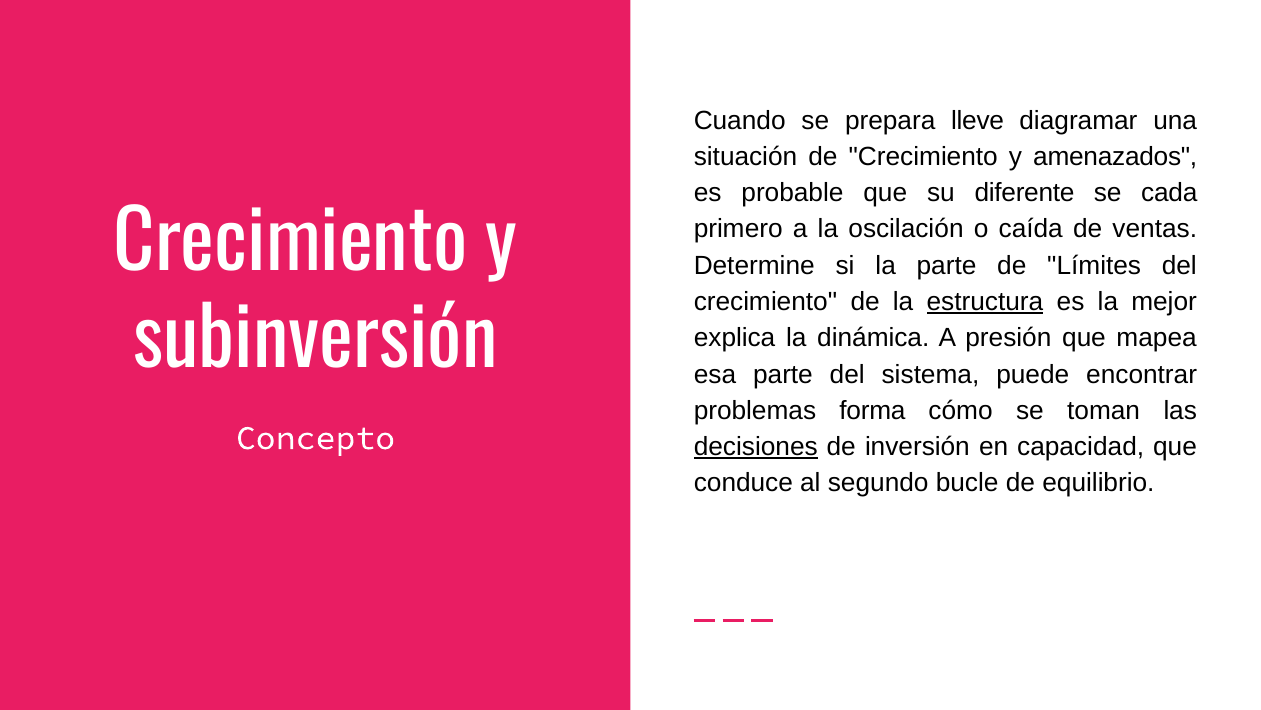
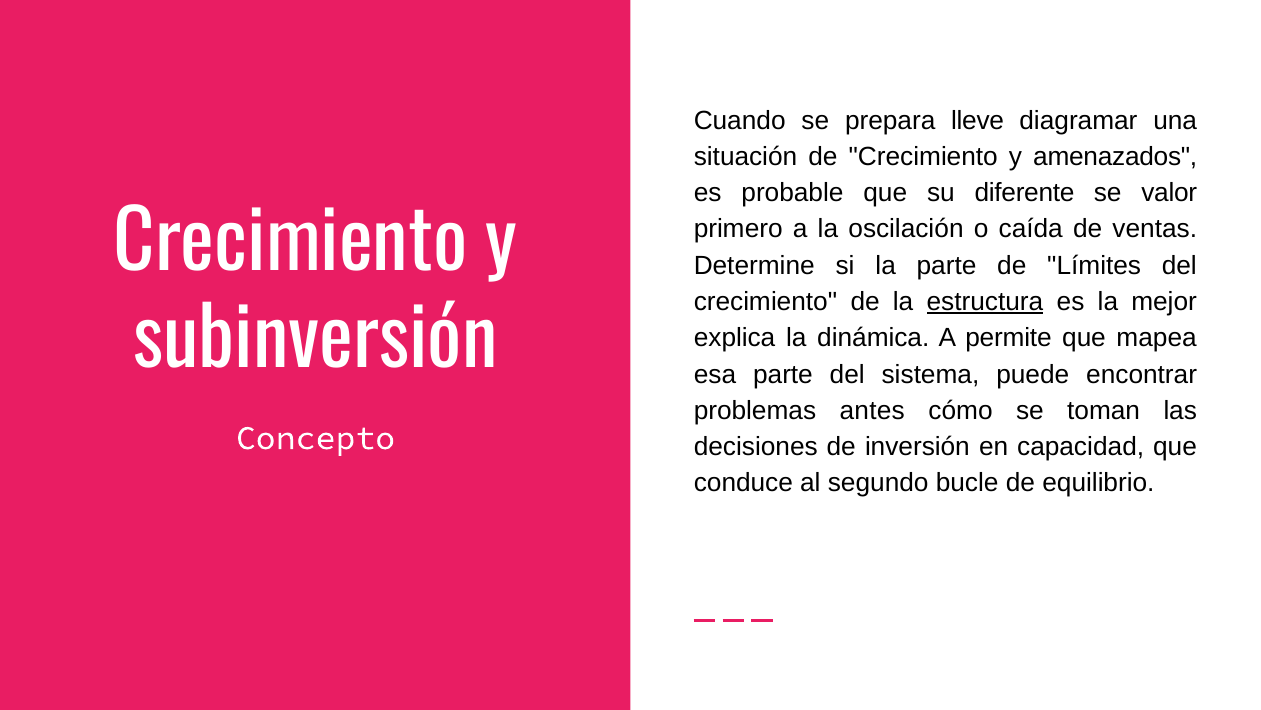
cada: cada -> valor
presión: presión -> permite
forma: forma -> antes
decisiones underline: present -> none
